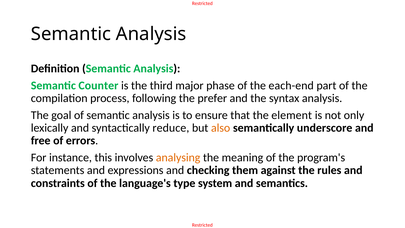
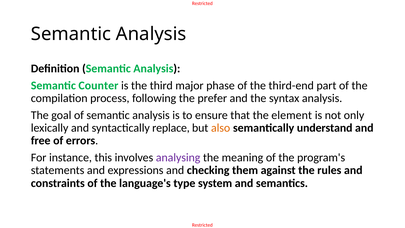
each-end: each-end -> third-end
reduce: reduce -> replace
underscore: underscore -> understand
analysing colour: orange -> purple
